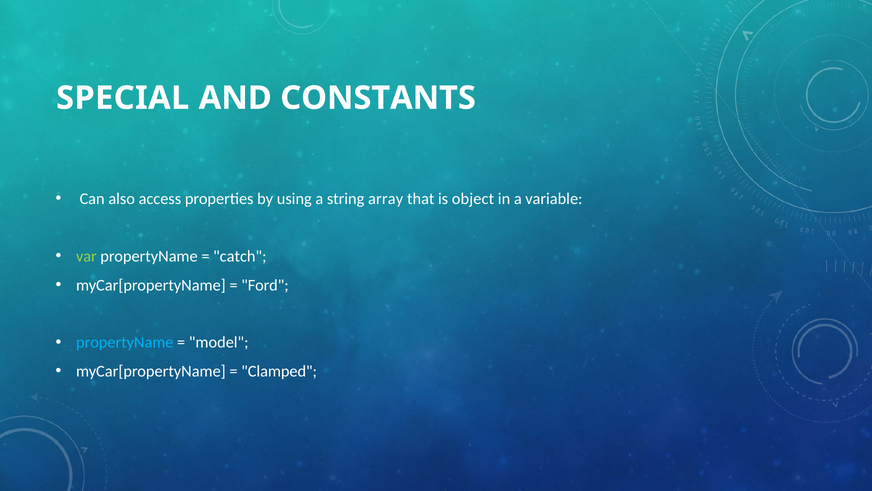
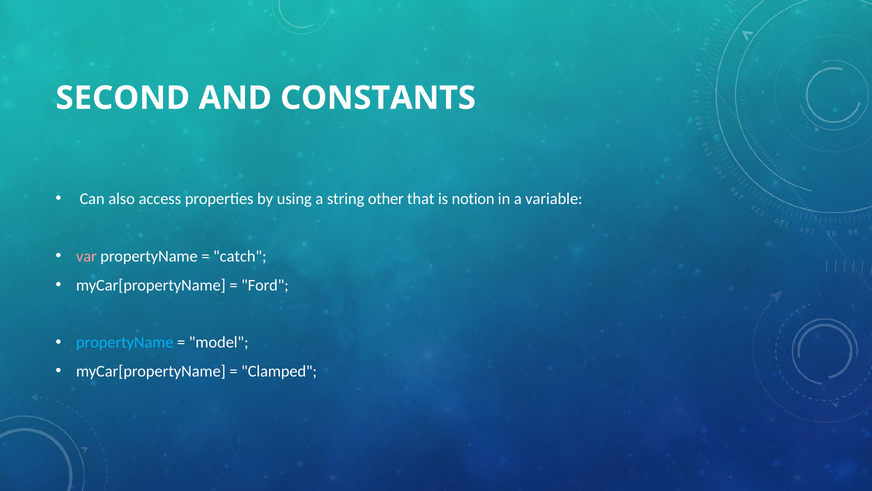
SPECIAL: SPECIAL -> SECOND
array: array -> other
object: object -> notion
var colour: light green -> pink
